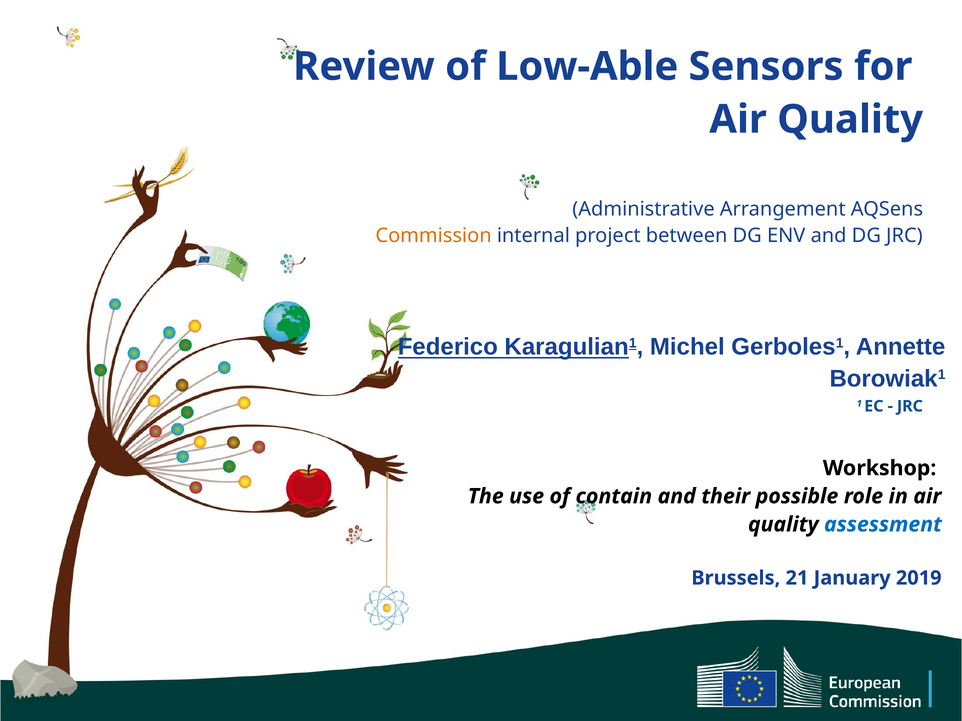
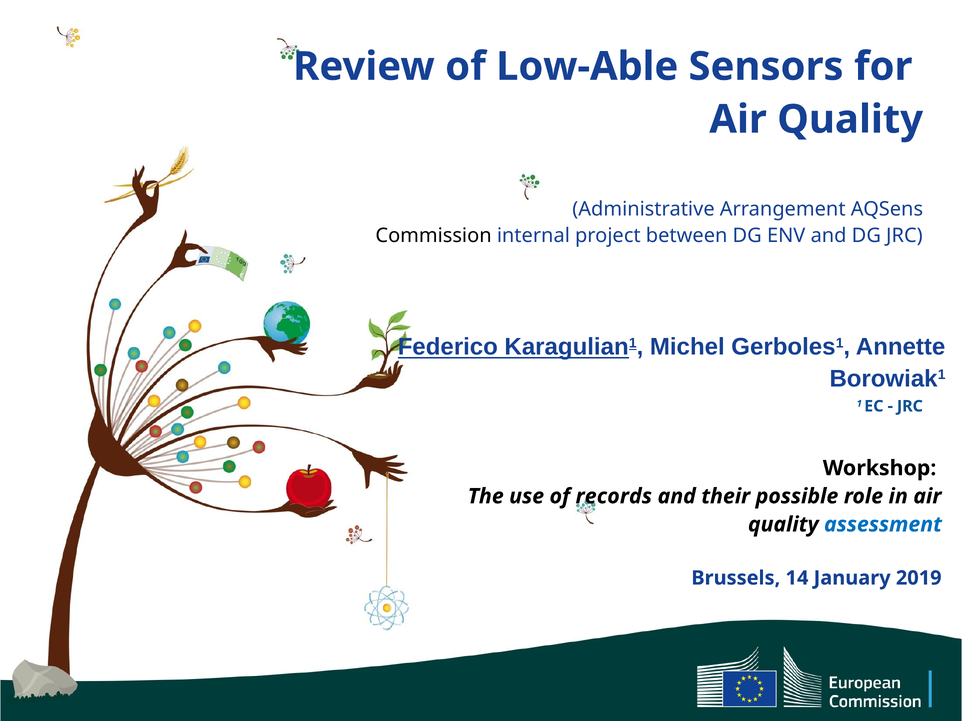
Commission colour: orange -> black
contain: contain -> records
21: 21 -> 14
